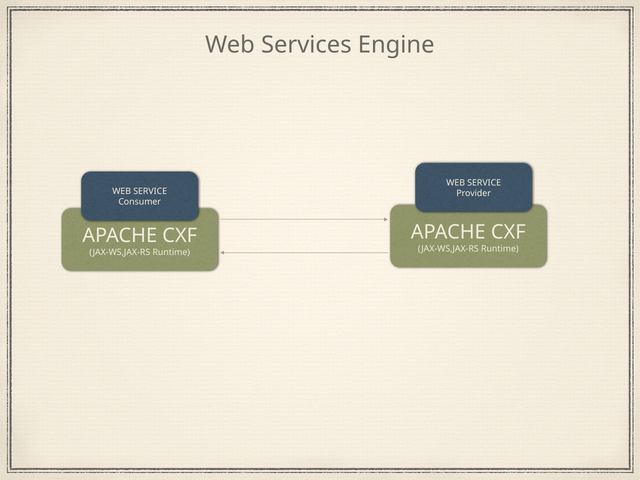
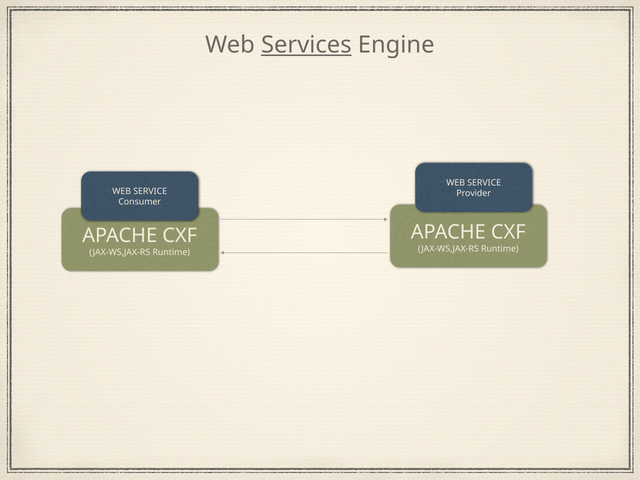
Services underline: none -> present
